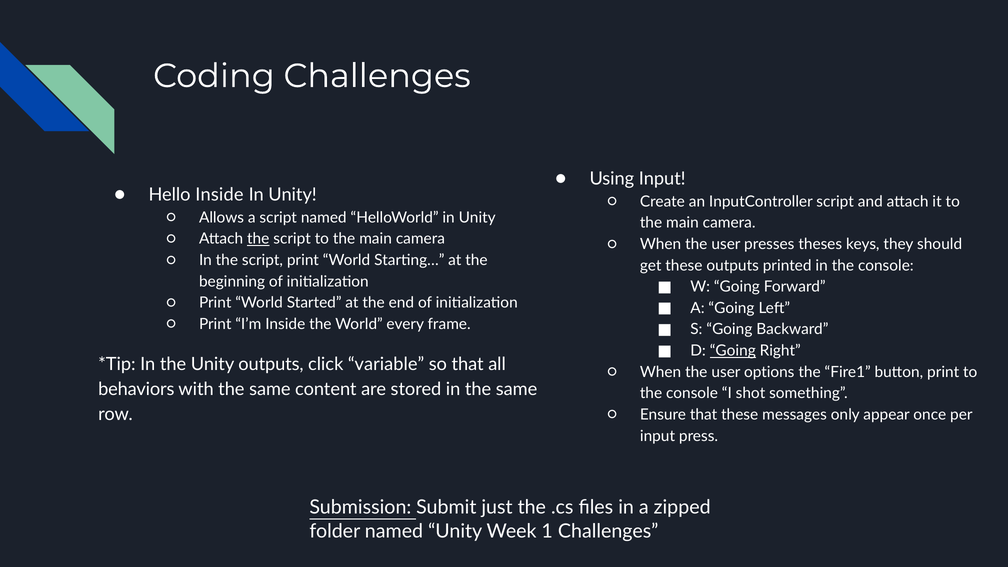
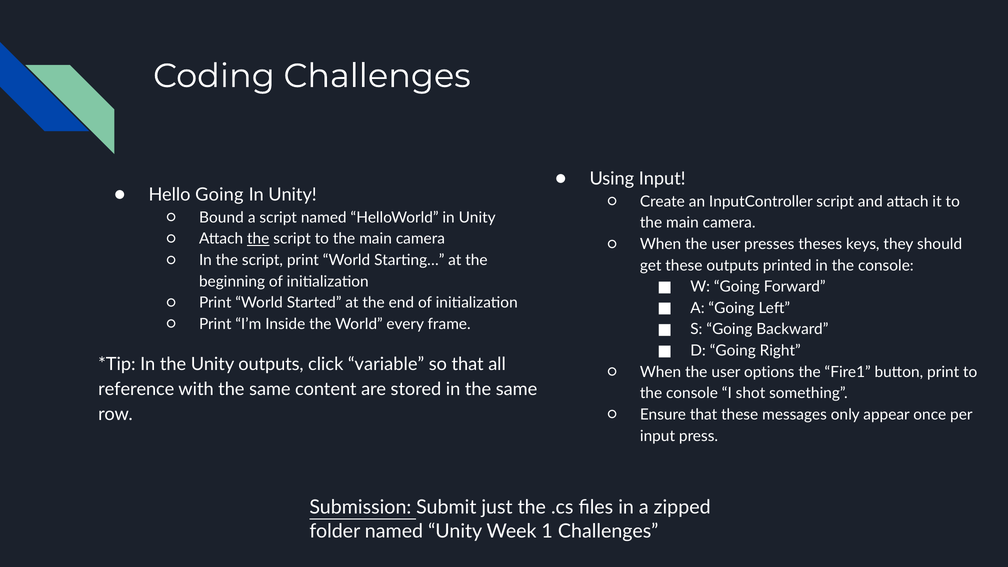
Hello Inside: Inside -> Going
Allows: Allows -> Bound
Going at (733, 351) underline: present -> none
behaviors: behaviors -> reference
